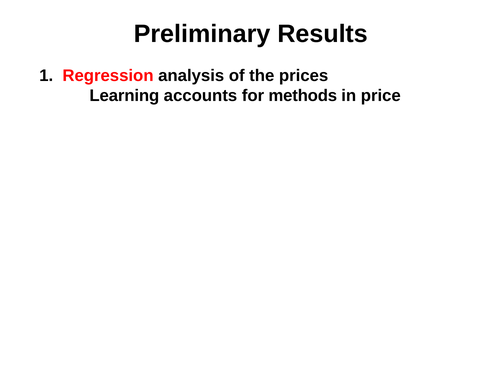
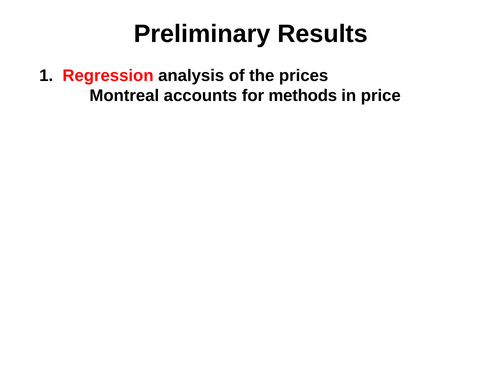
Learning: Learning -> Montreal
